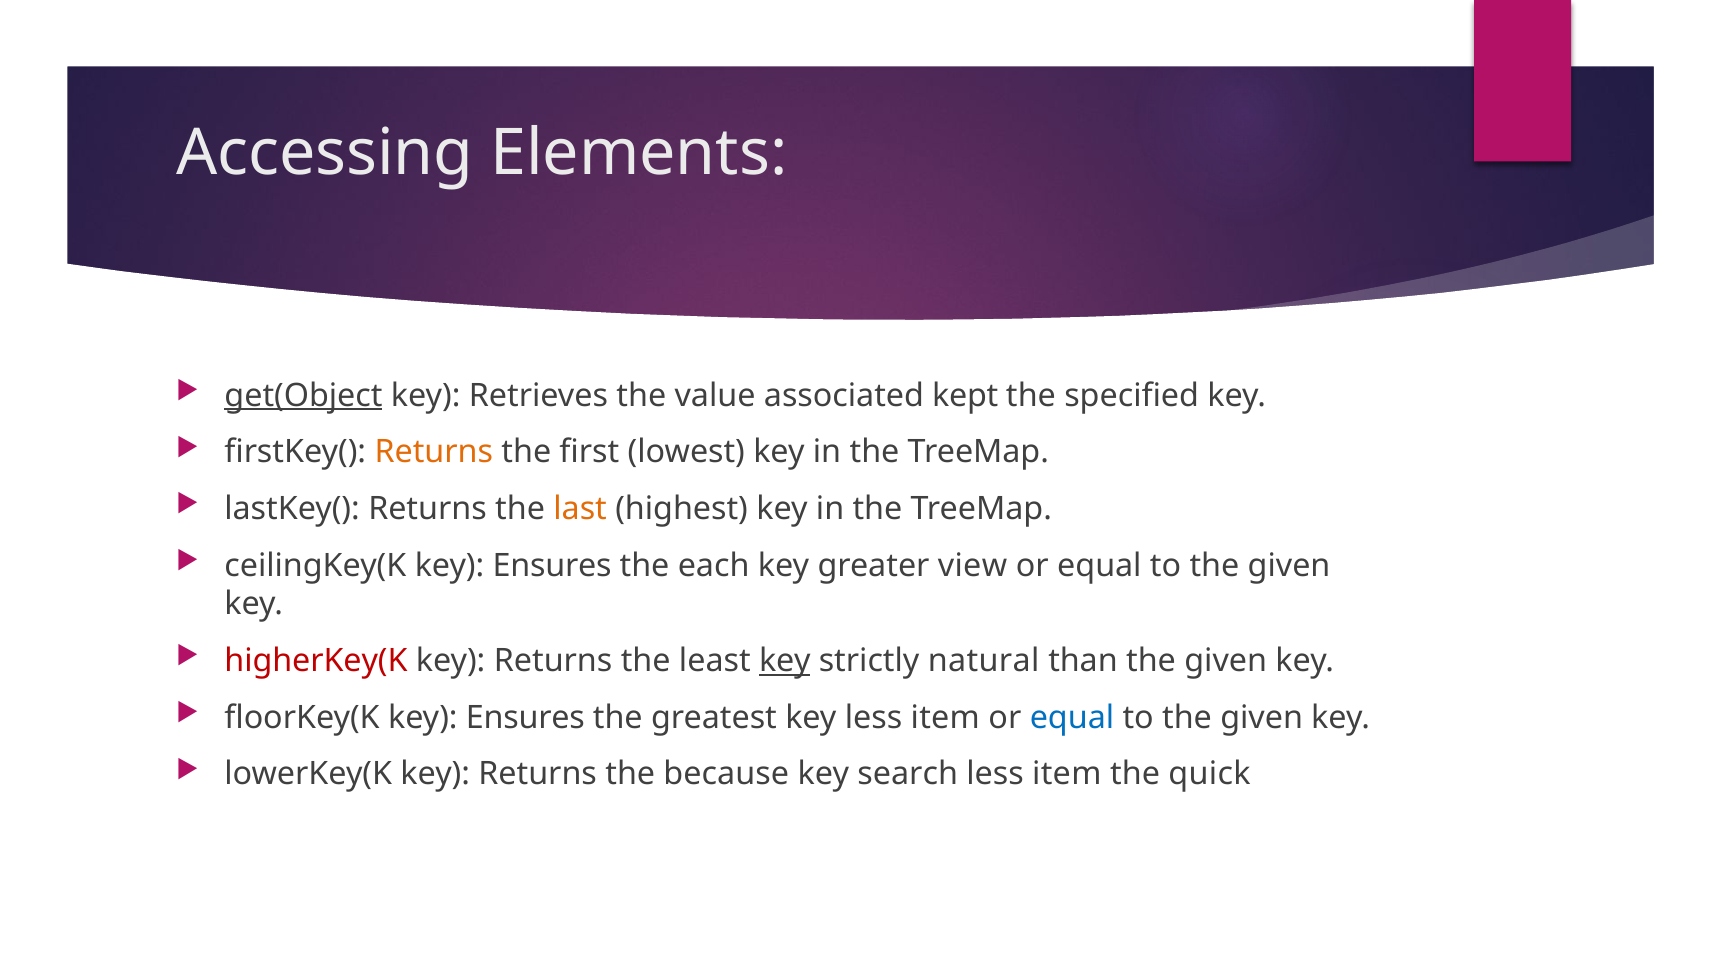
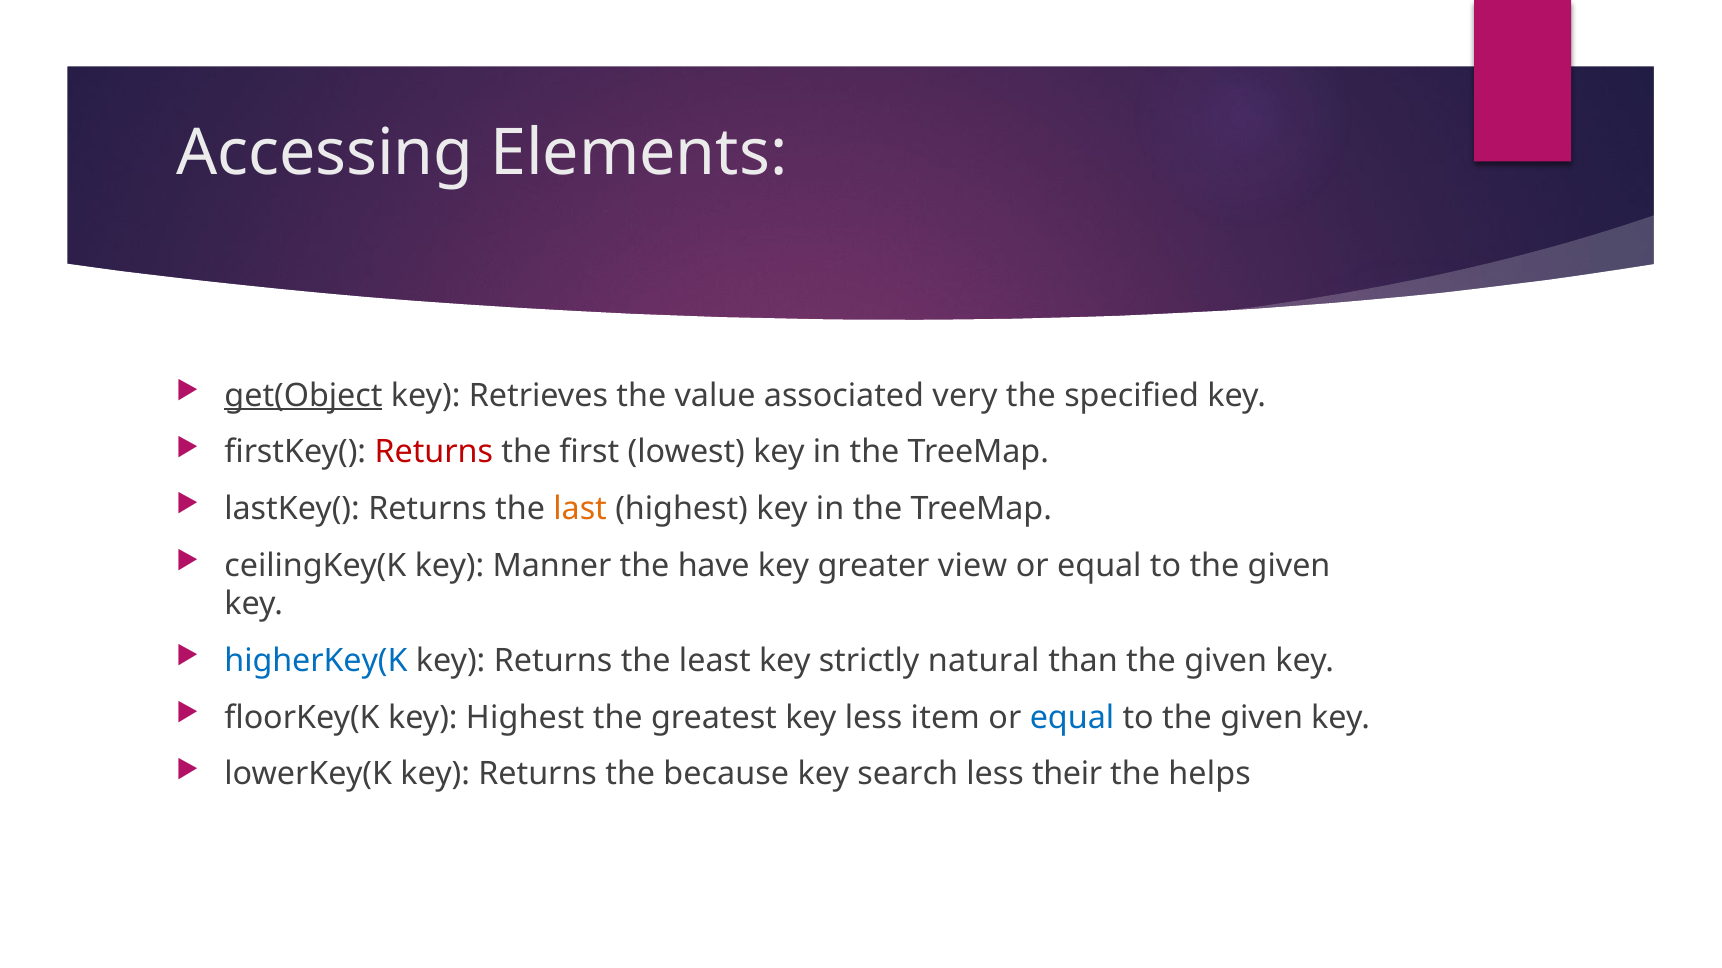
kept: kept -> very
Returns at (434, 453) colour: orange -> red
ceilingKey(K key Ensures: Ensures -> Manner
each: each -> have
higherKey(K colour: red -> blue
key at (785, 661) underline: present -> none
floorKey(K key Ensures: Ensures -> Highest
item at (1067, 775): item -> their
quick: quick -> helps
